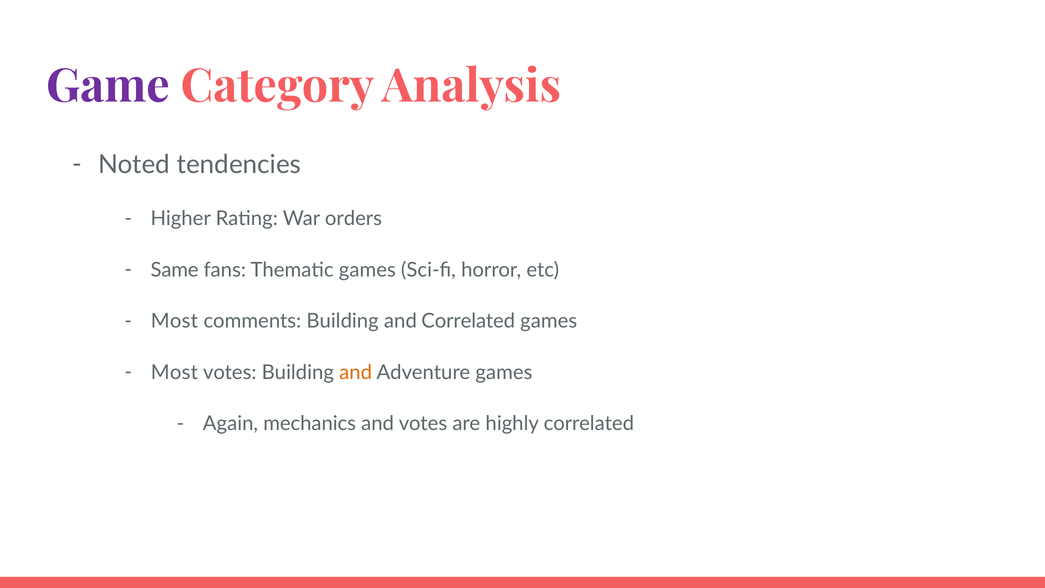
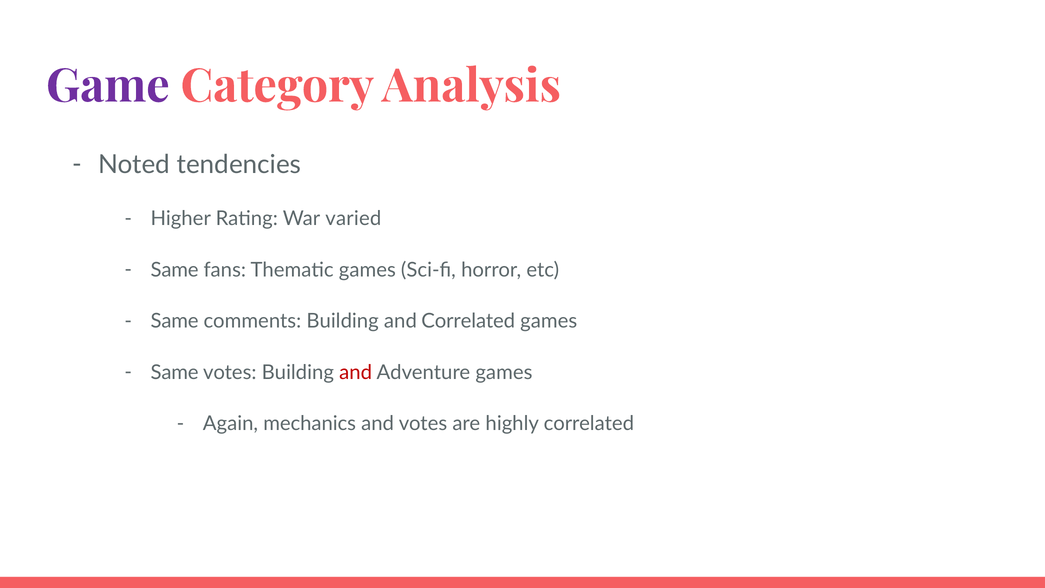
orders: orders -> varied
Most at (174, 321): Most -> Same
Most at (174, 372): Most -> Same
and at (356, 372) colour: orange -> red
